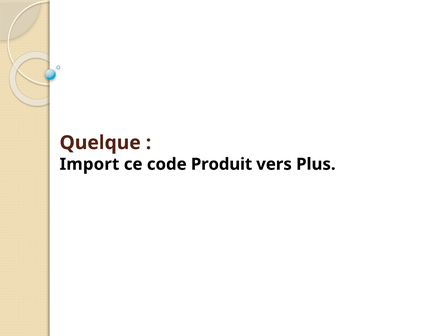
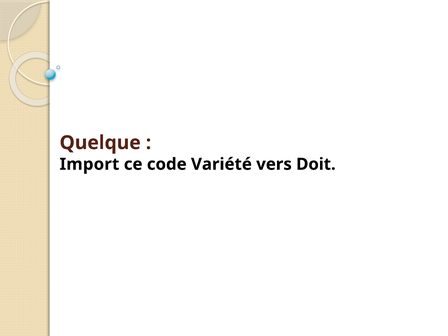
Produit: Produit -> Variété
Plus: Plus -> Doit
